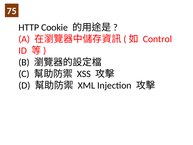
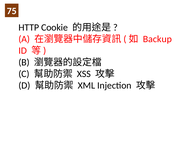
Control: Control -> Backup
